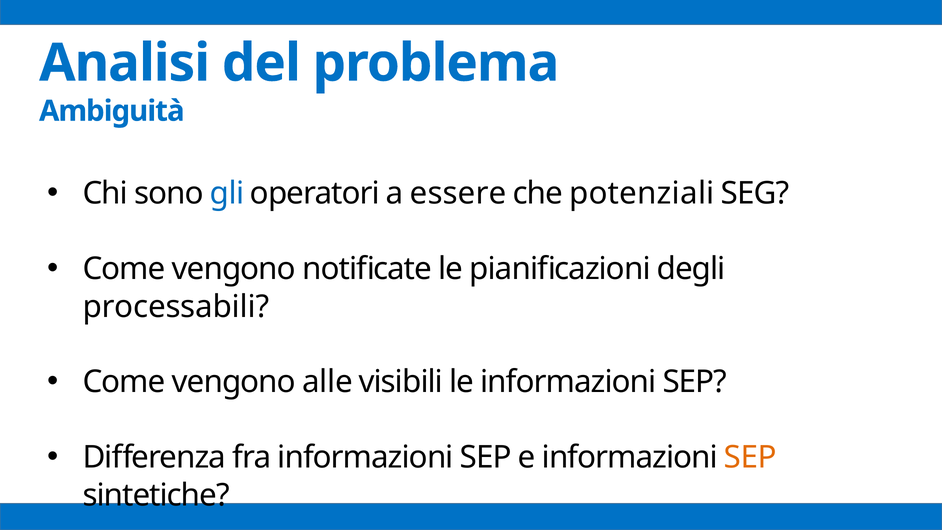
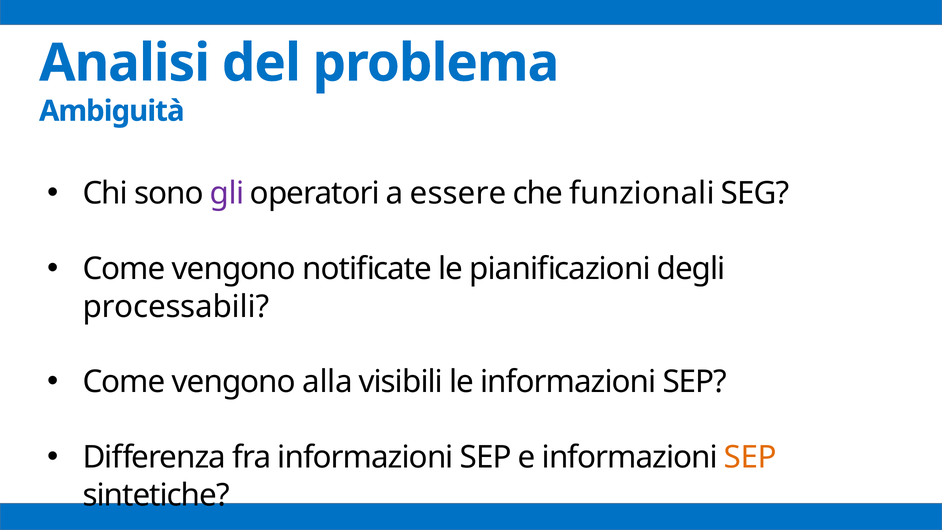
gli colour: blue -> purple
potenziali: potenziali -> funzionali
alle: alle -> alla
